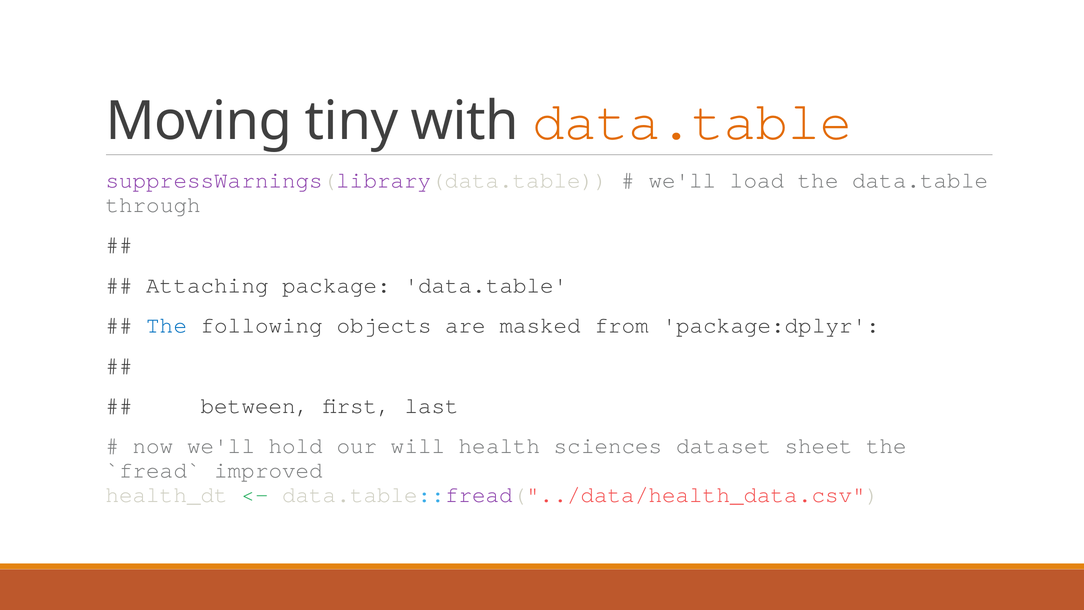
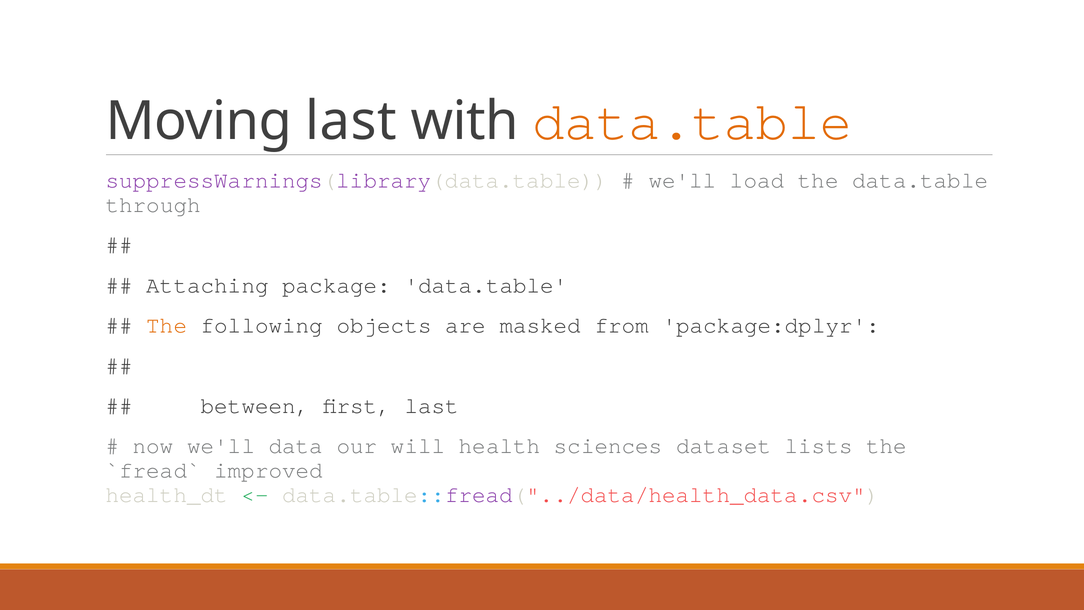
Moving tiny: tiny -> last
The at (167, 325) colour: blue -> orange
hold: hold -> data
sheet: sheet -> lists
